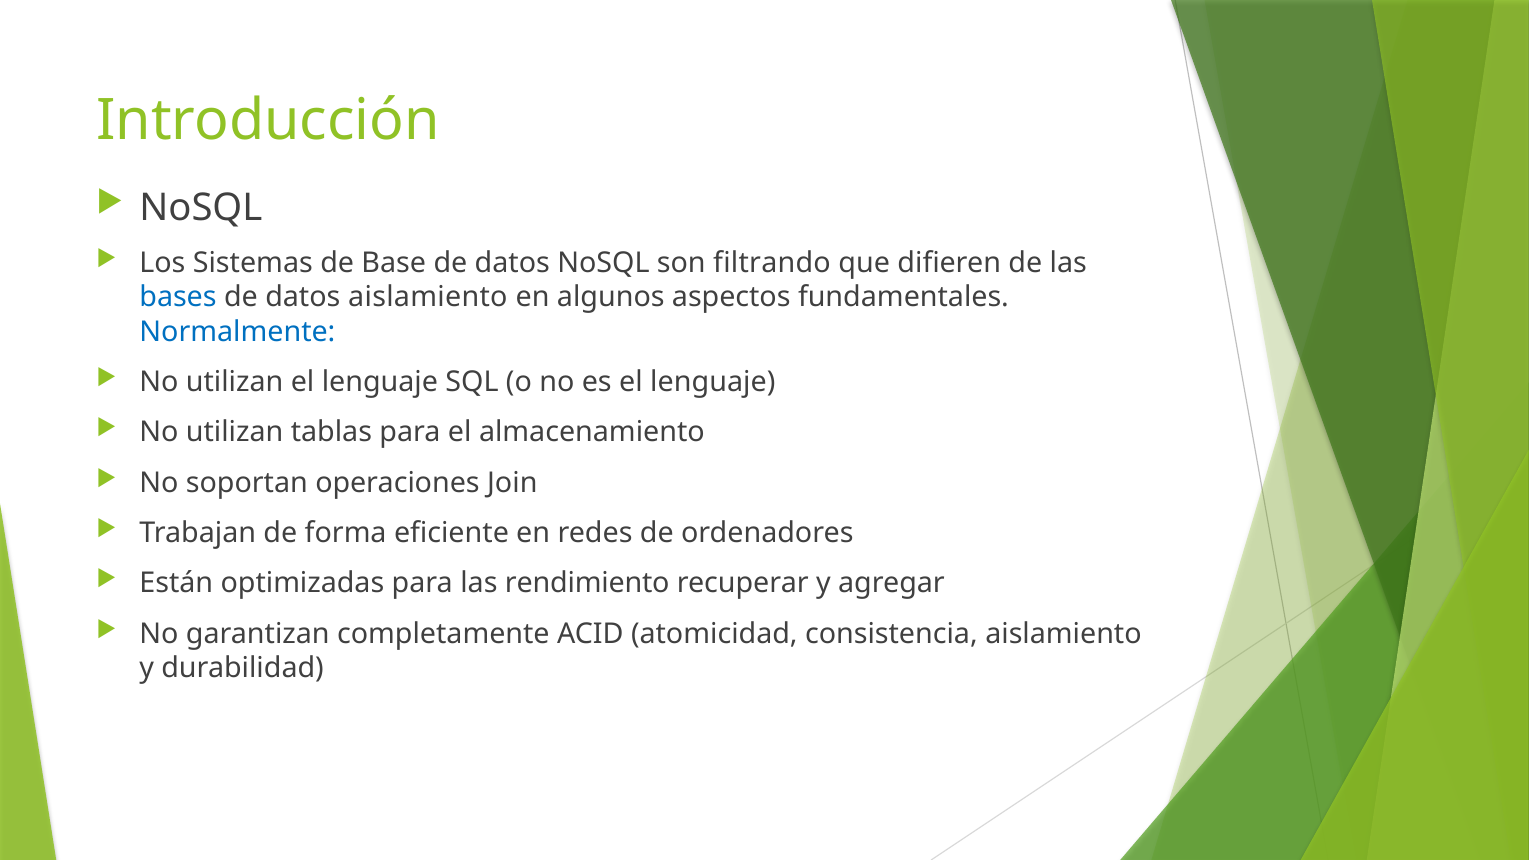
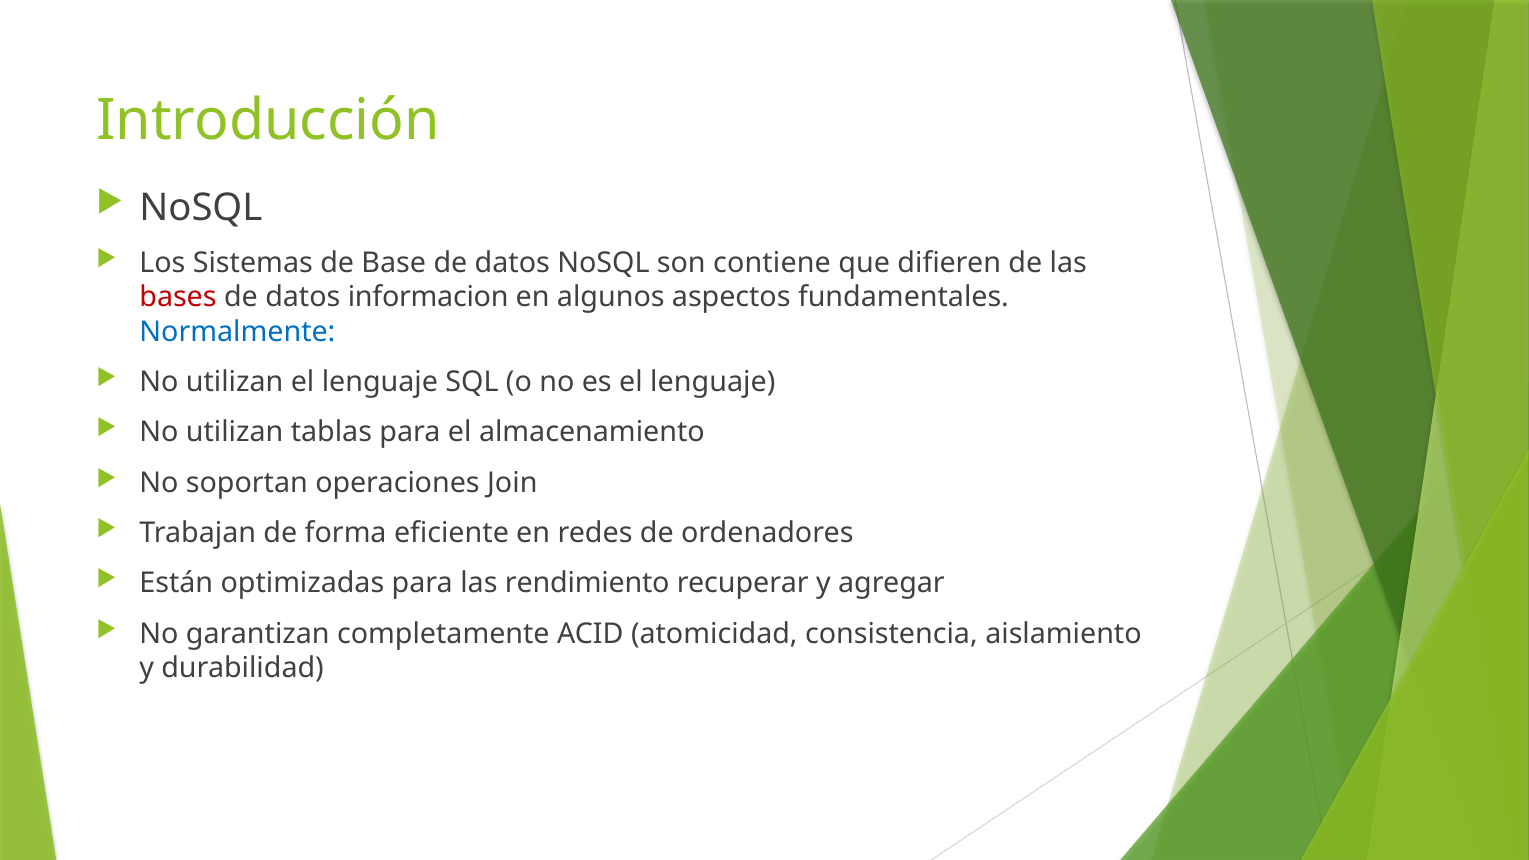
filtrando: filtrando -> contiene
bases colour: blue -> red
datos aislamiento: aislamiento -> informacion
